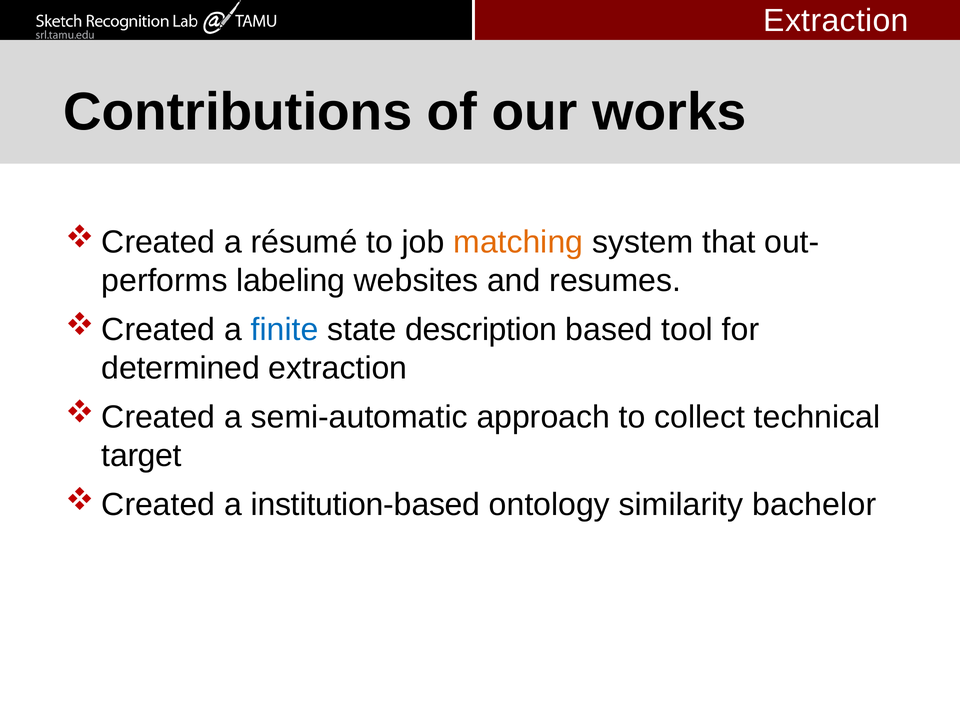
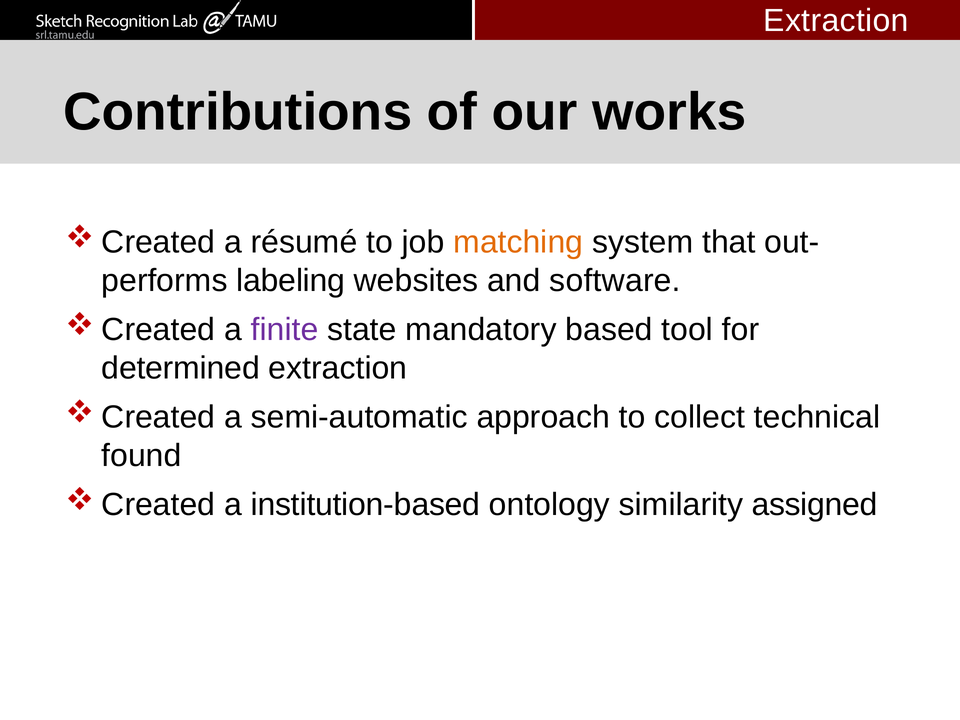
resumes: resumes -> software
finite colour: blue -> purple
description: description -> mandatory
target: target -> found
bachelor: bachelor -> assigned
